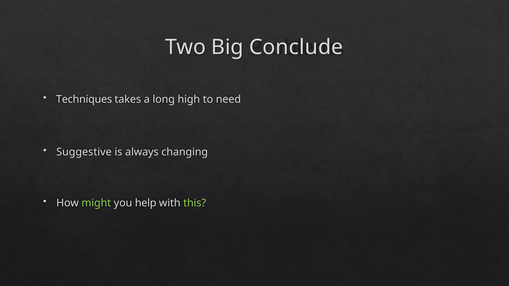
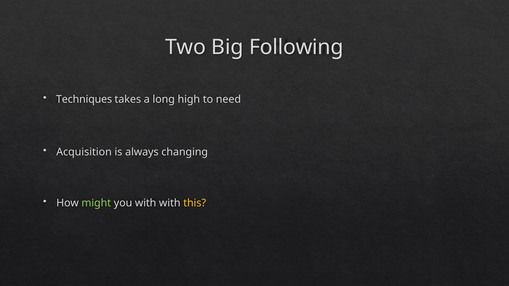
Conclude: Conclude -> Following
Suggestive: Suggestive -> Acquisition
you help: help -> with
this colour: light green -> yellow
